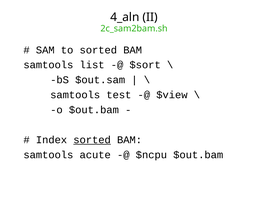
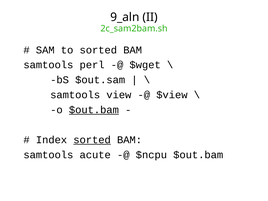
4_aln: 4_aln -> 9_aln
list: list -> perl
$sort: $sort -> $wget
test: test -> view
$out.bam at (94, 110) underline: none -> present
